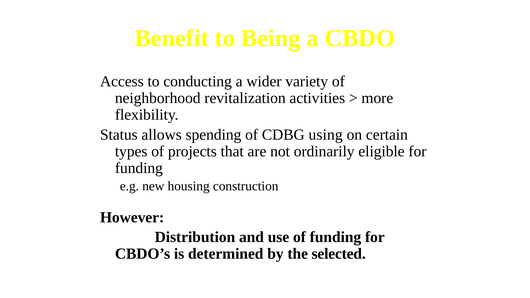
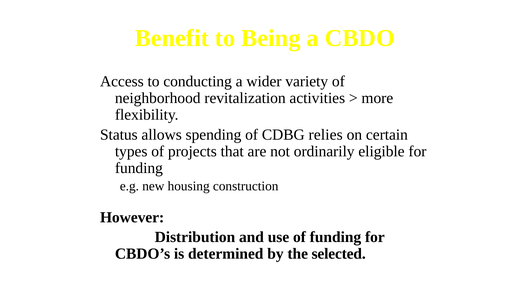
using: using -> relies
